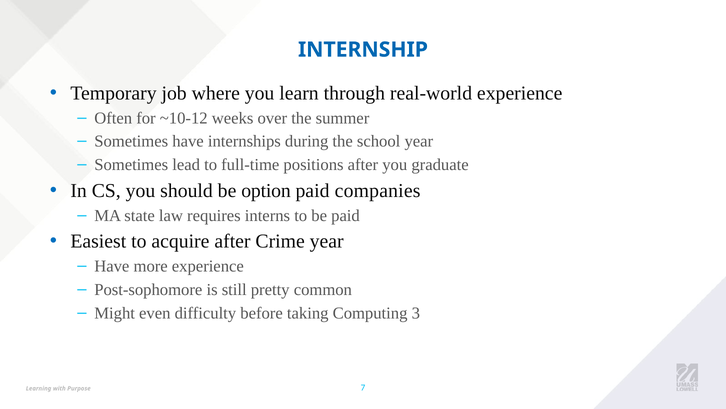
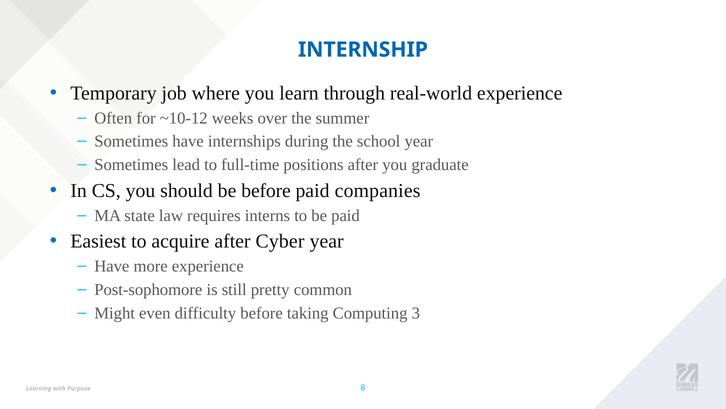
be option: option -> before
Crime: Crime -> Cyber
7: 7 -> 8
